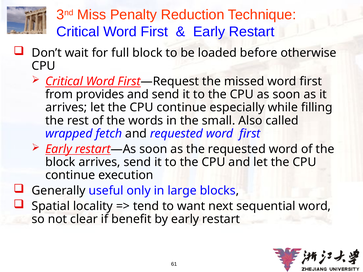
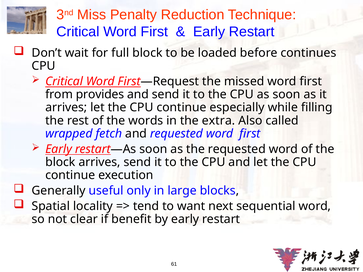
otherwise: otherwise -> continues
small: small -> extra
